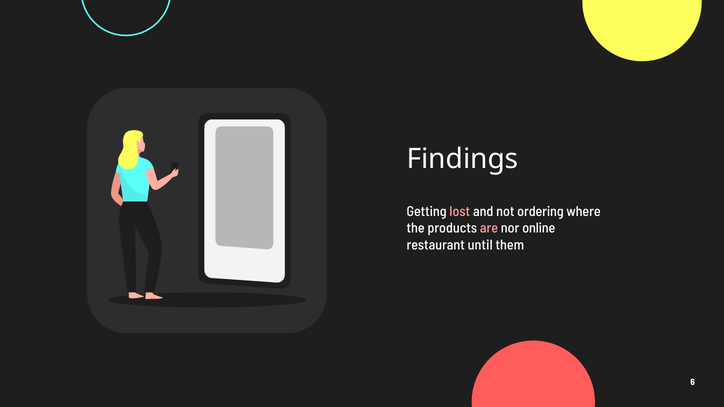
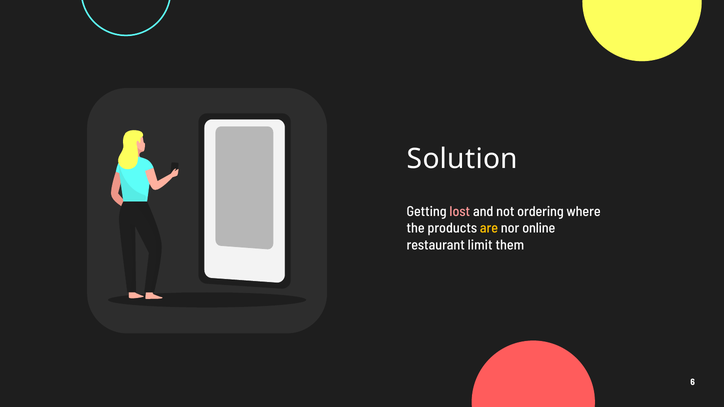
Findings: Findings -> Solution
are colour: pink -> yellow
until: until -> limit
